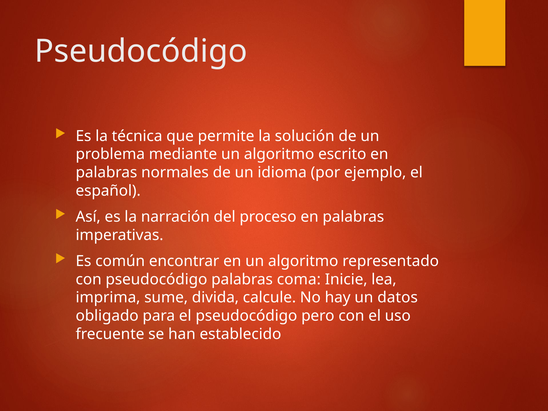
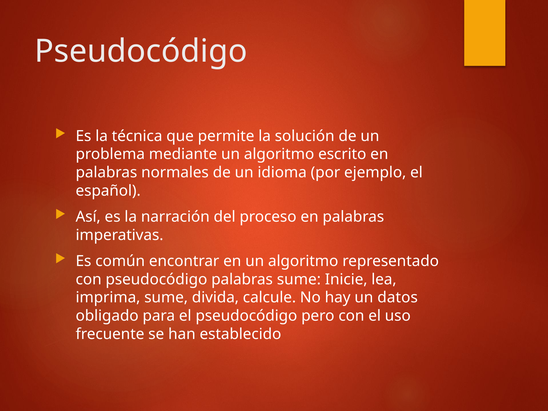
palabras coma: coma -> sume
